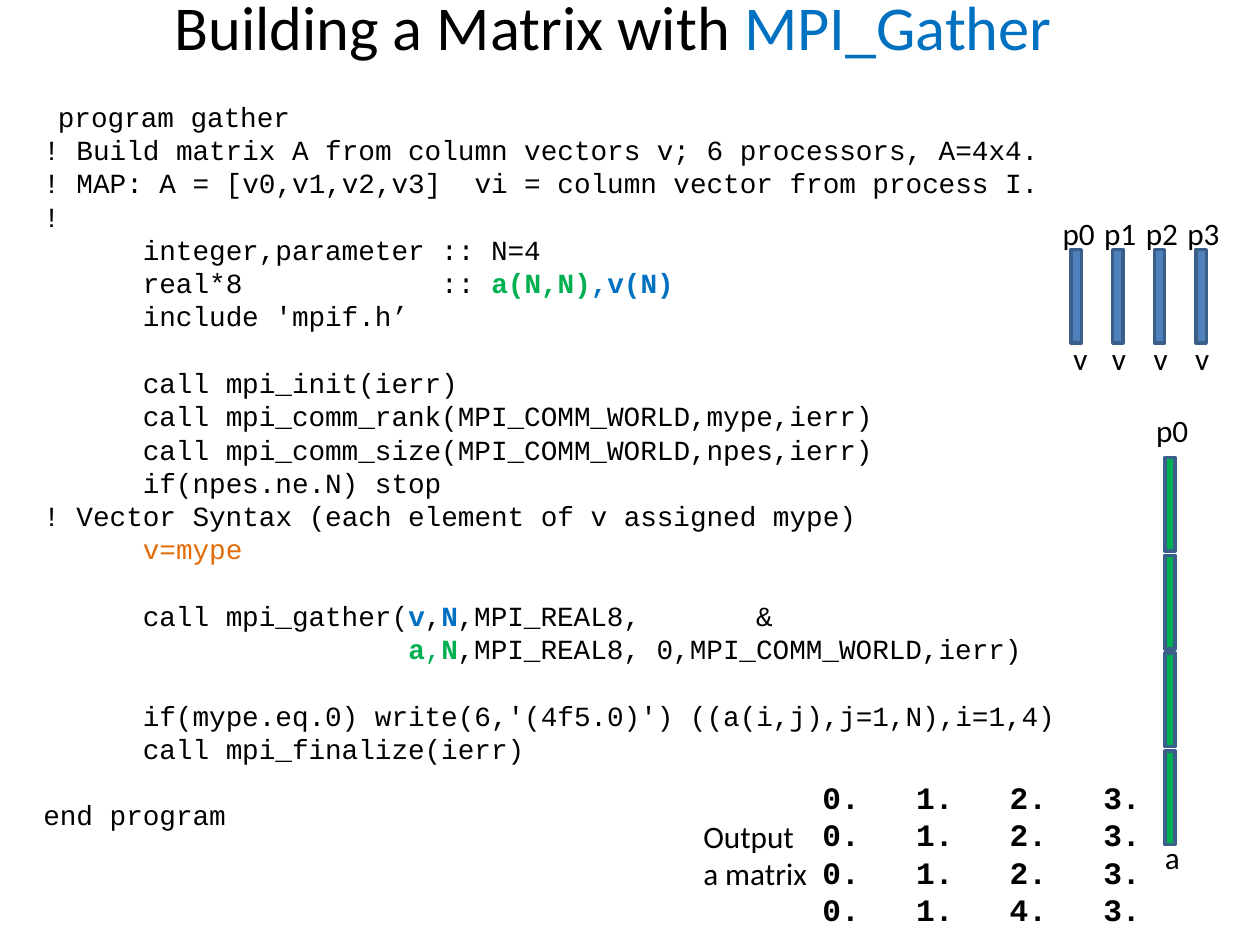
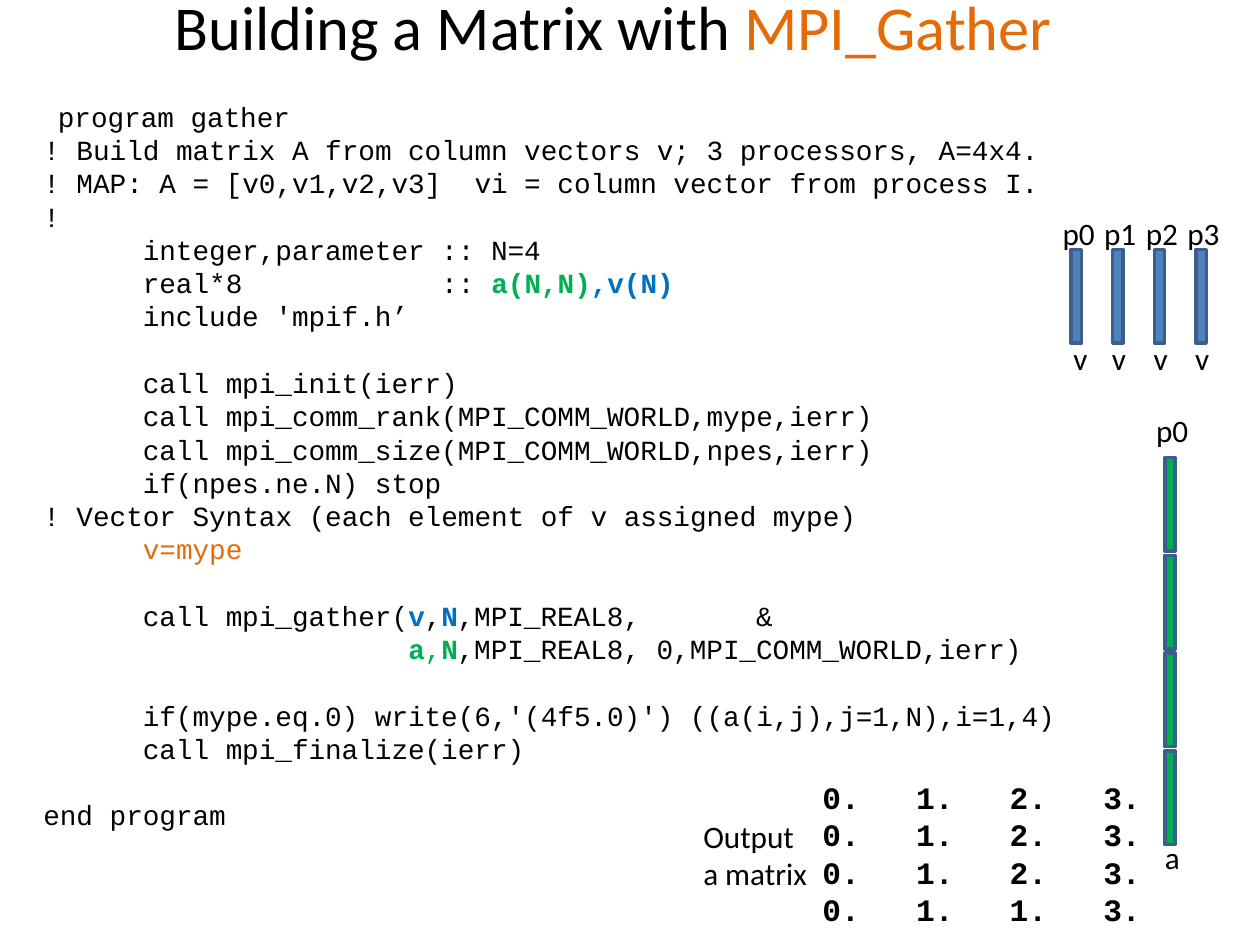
MPI_Gather colour: blue -> orange
v 6: 6 -> 3
1 4: 4 -> 1
